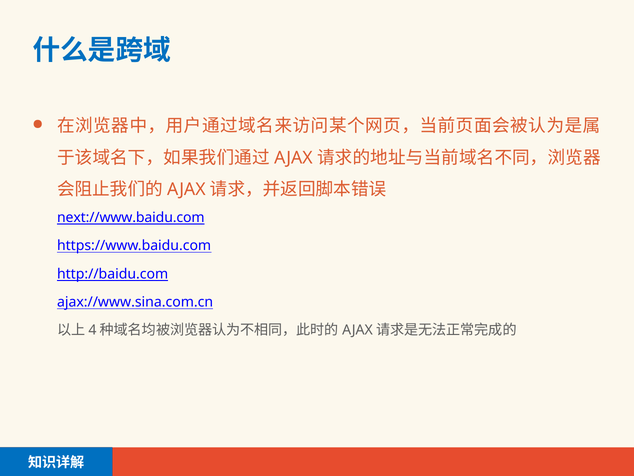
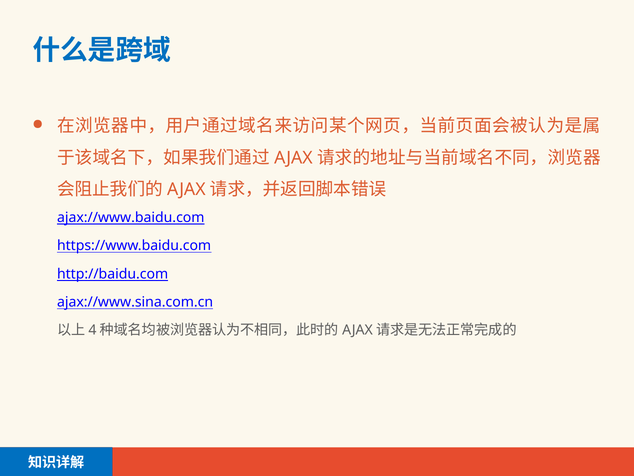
next://www.baidu.com: next://www.baidu.com -> ajax://www.baidu.com
